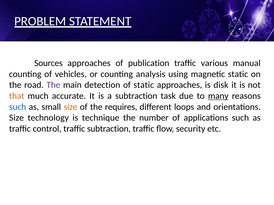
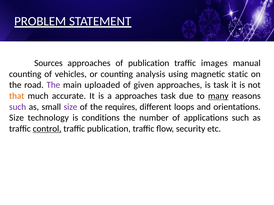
various: various -> images
detection: detection -> uploaded
of static: static -> given
is disk: disk -> task
a subtraction: subtraction -> approaches
such at (18, 107) colour: blue -> purple
size at (70, 107) colour: orange -> purple
technique: technique -> conditions
control underline: none -> present
traffic subtraction: subtraction -> publication
